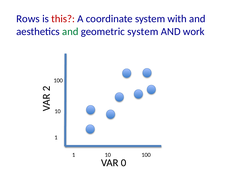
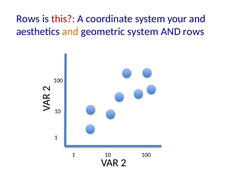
with: with -> your
and at (70, 32) colour: green -> orange
AND work: work -> rows
VAR 0: 0 -> 2
